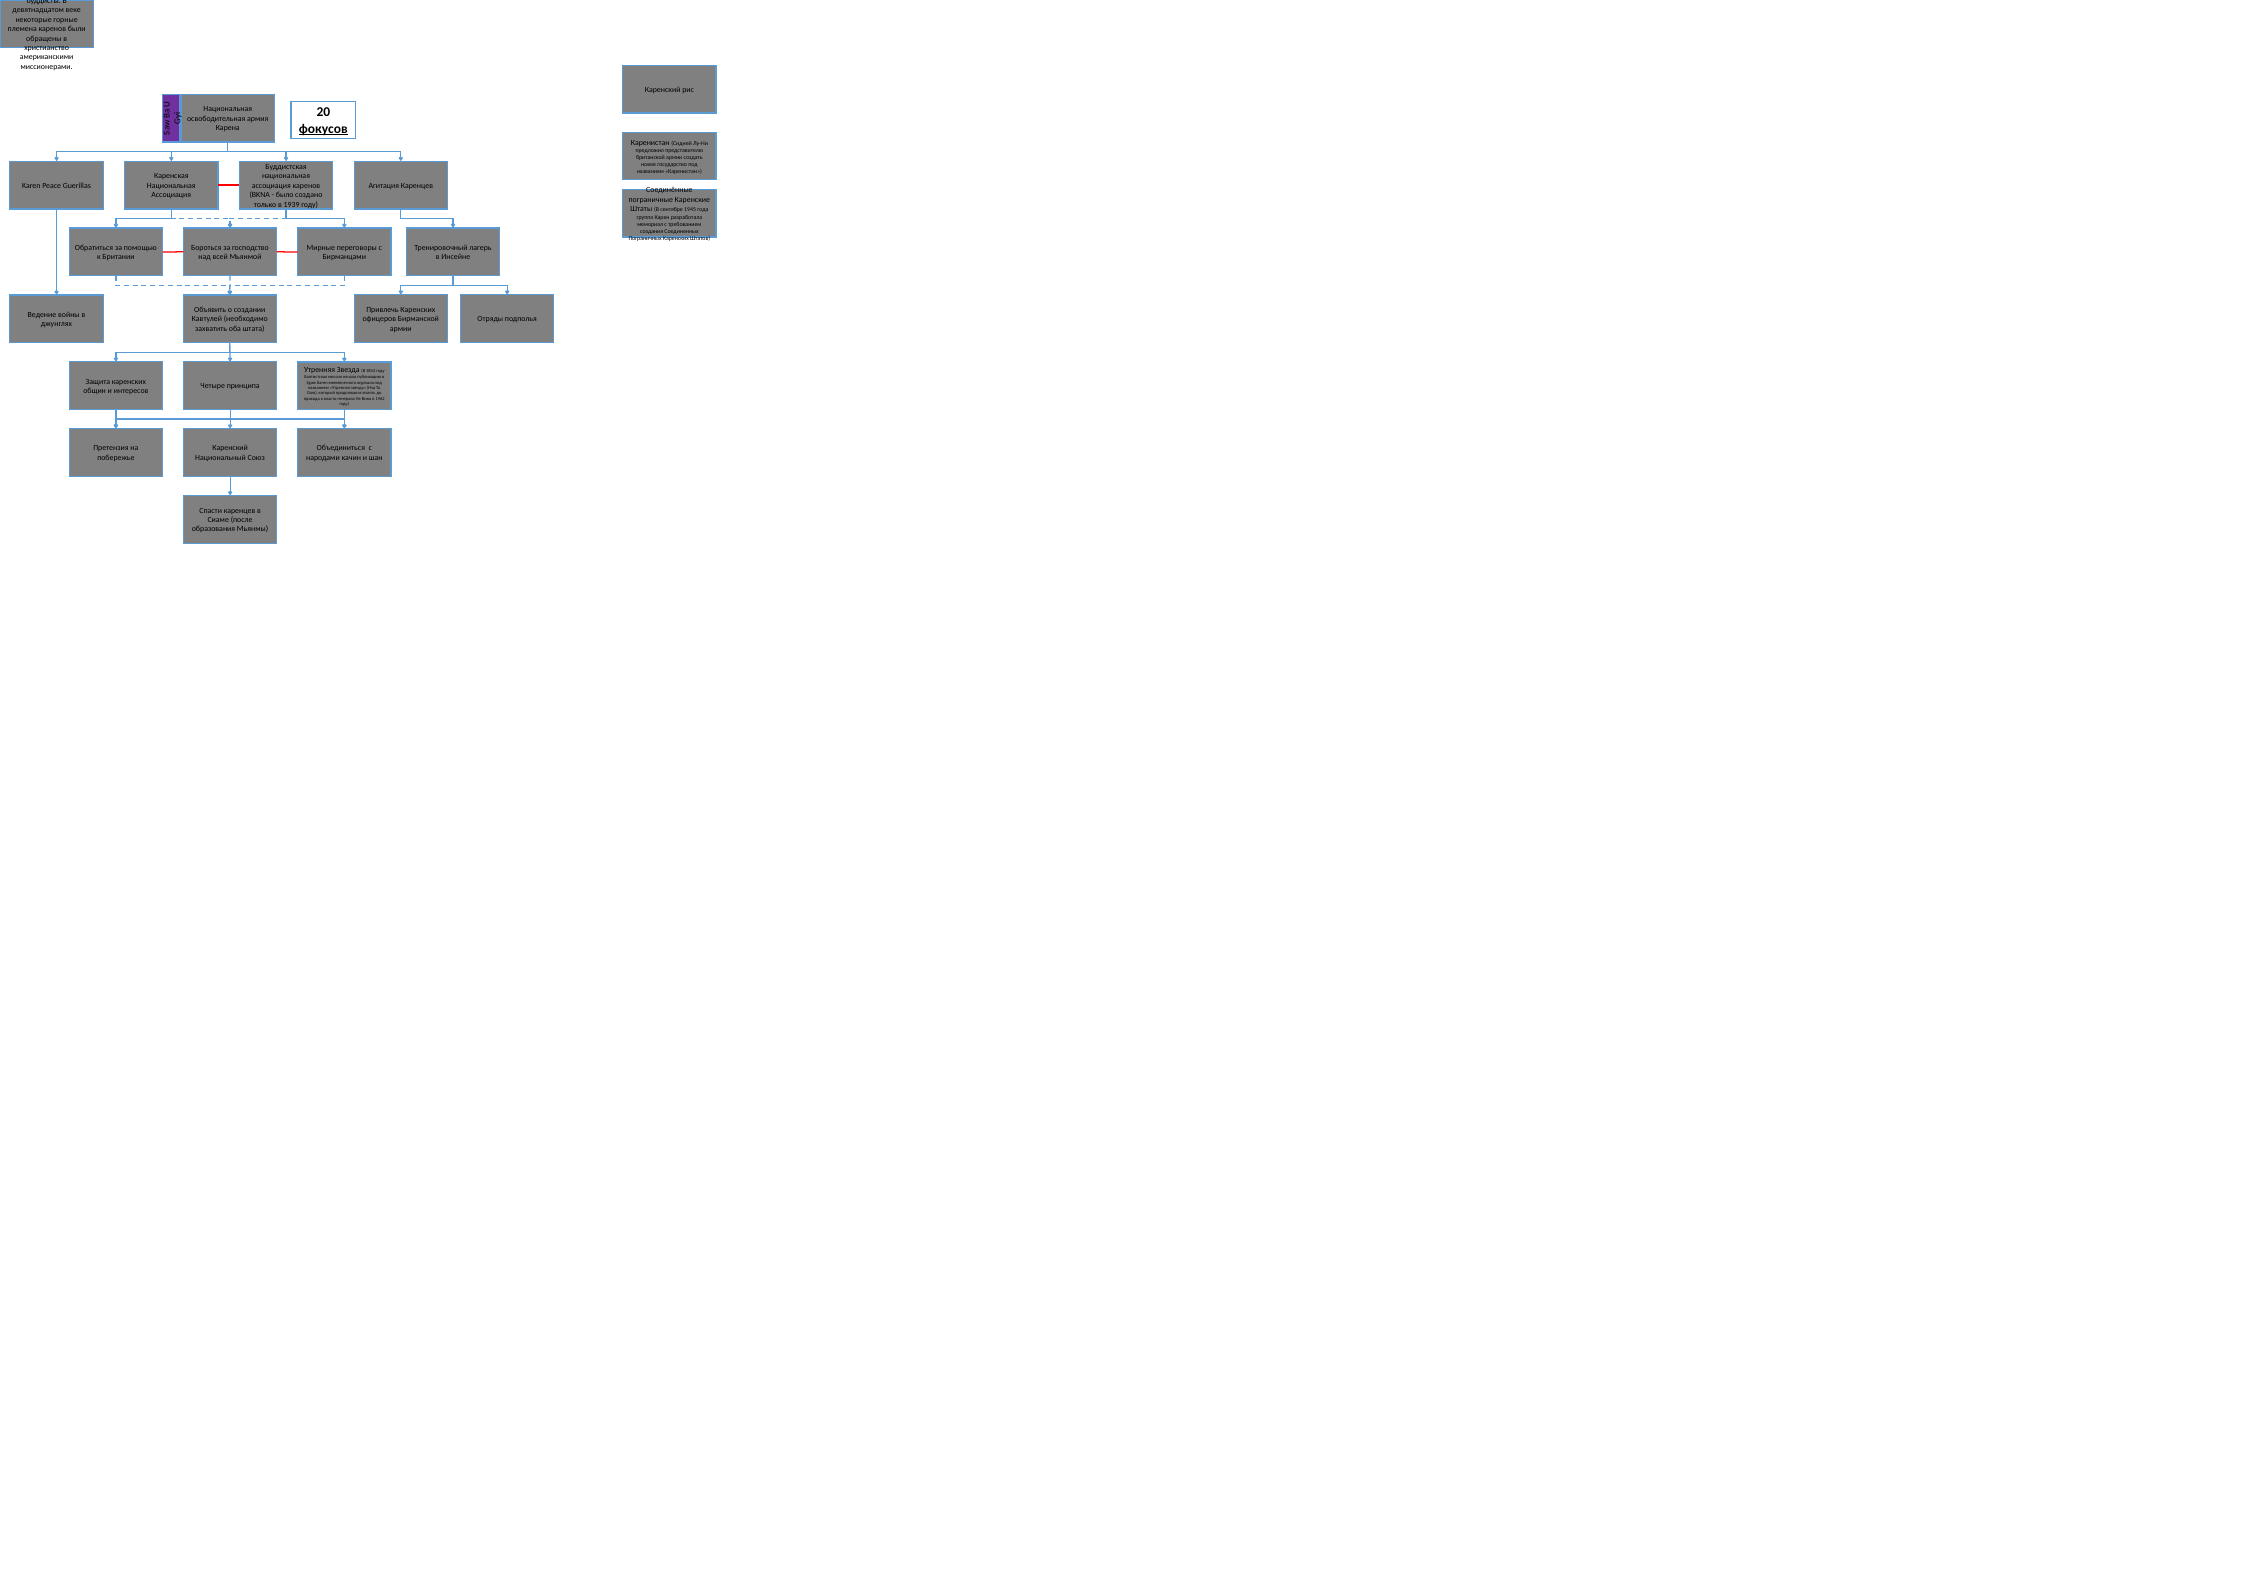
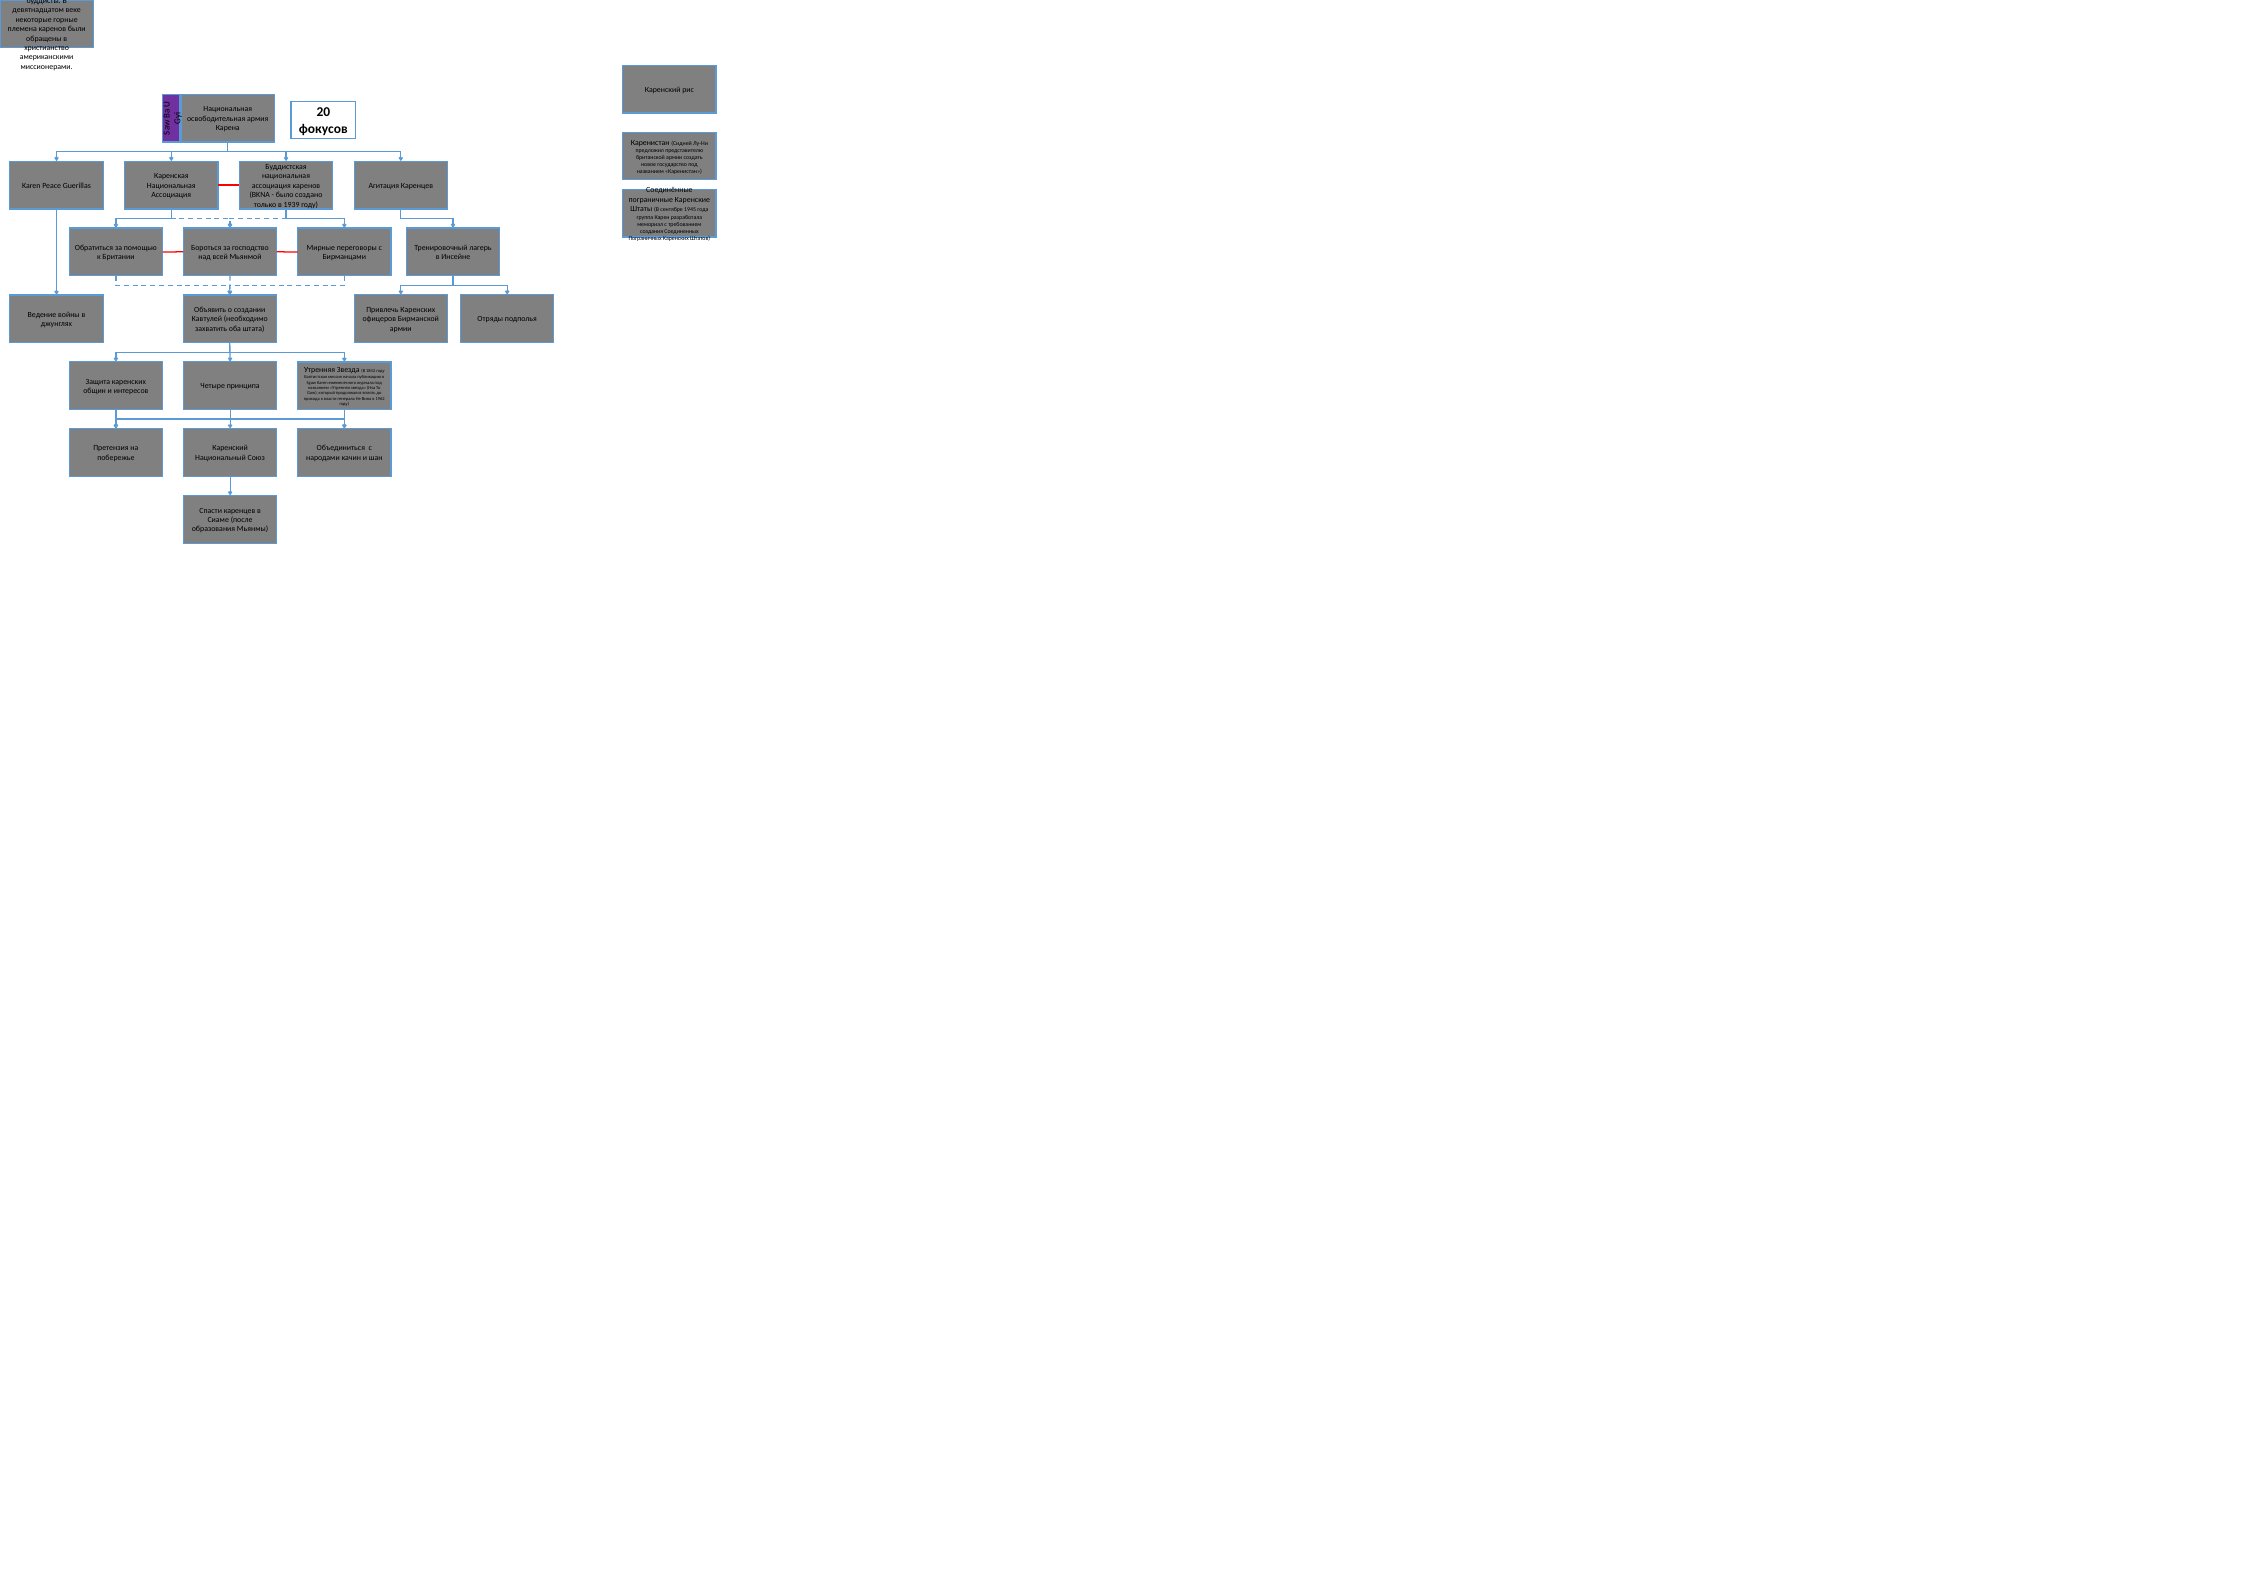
фокусов underline: present -> none
